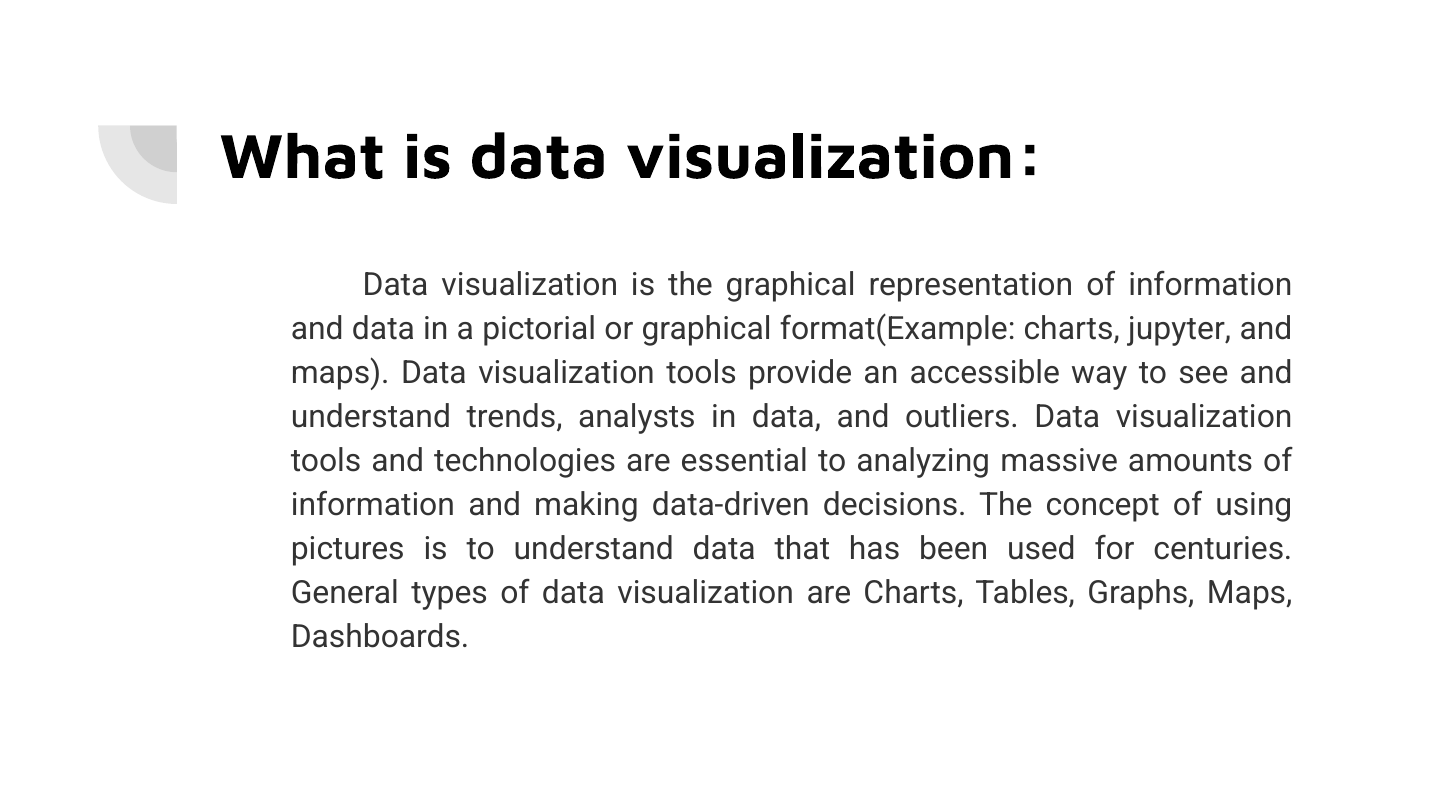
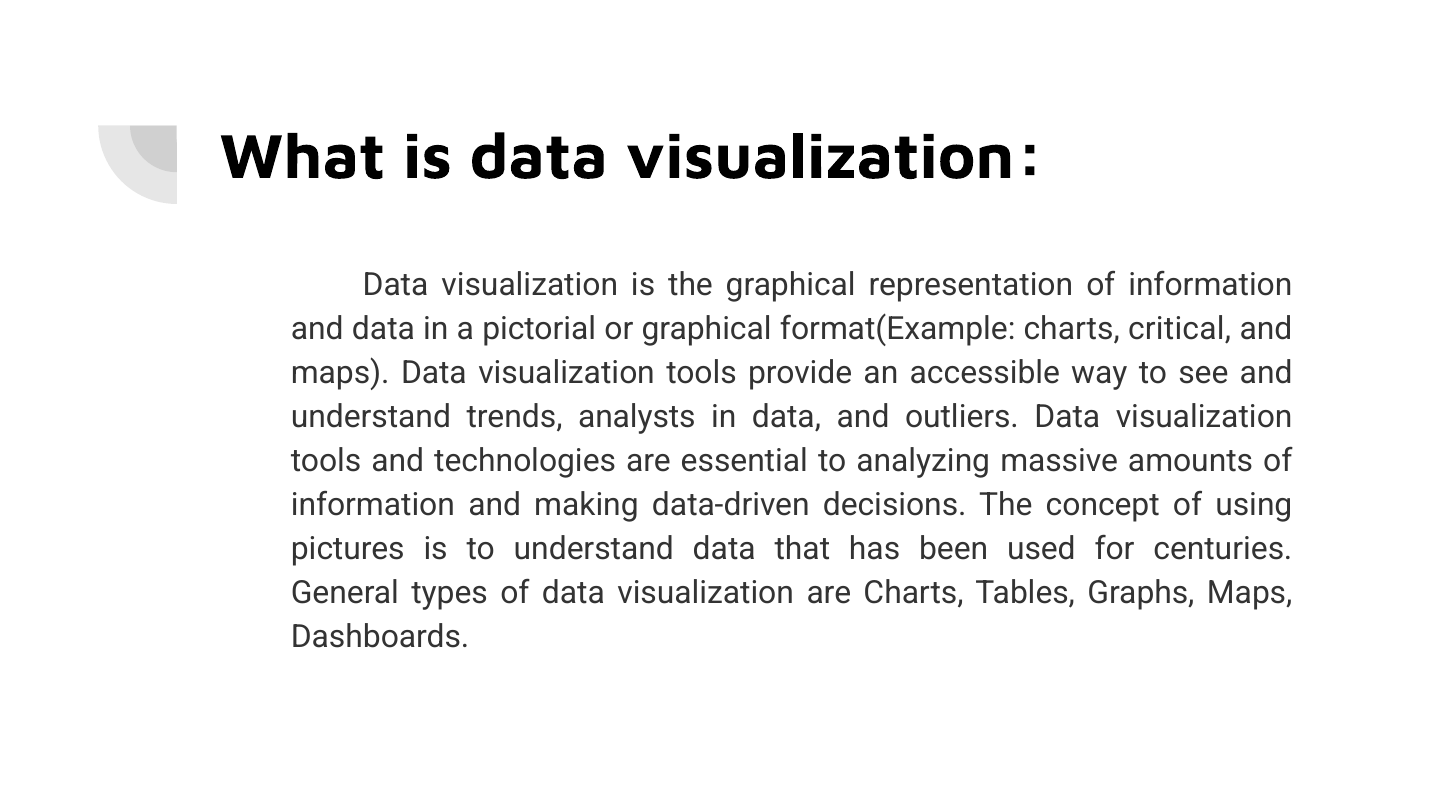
jupyter: jupyter -> critical
